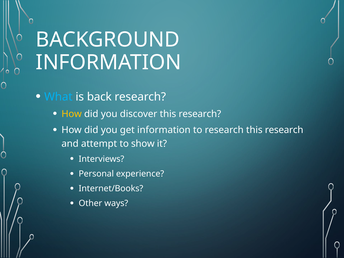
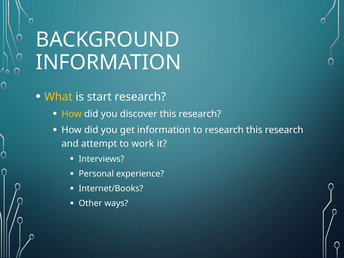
What colour: light blue -> yellow
back: back -> start
show: show -> work
